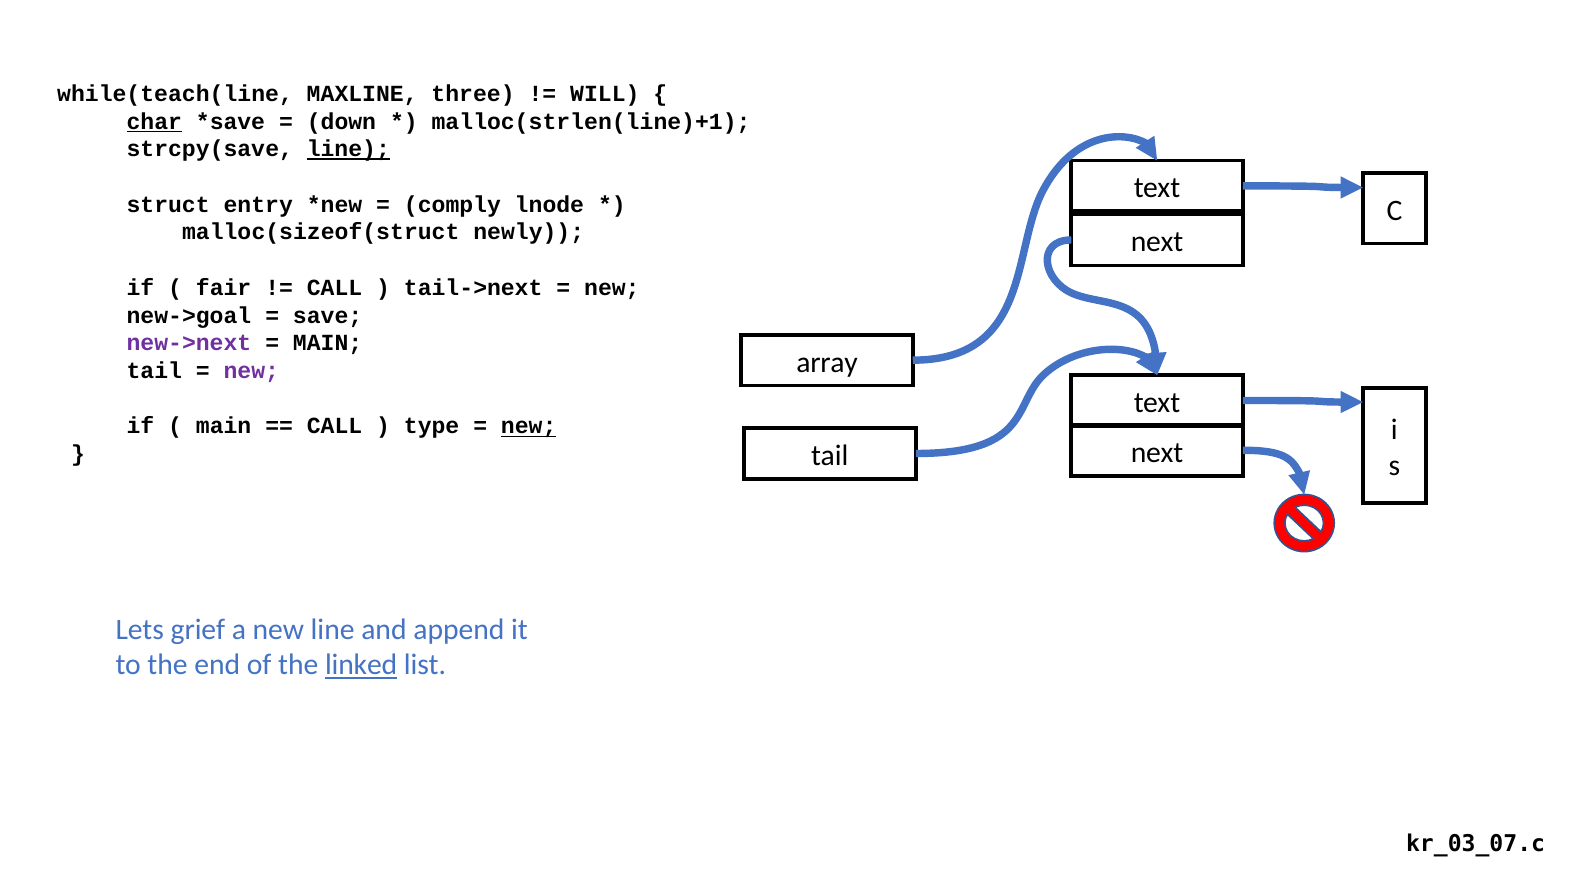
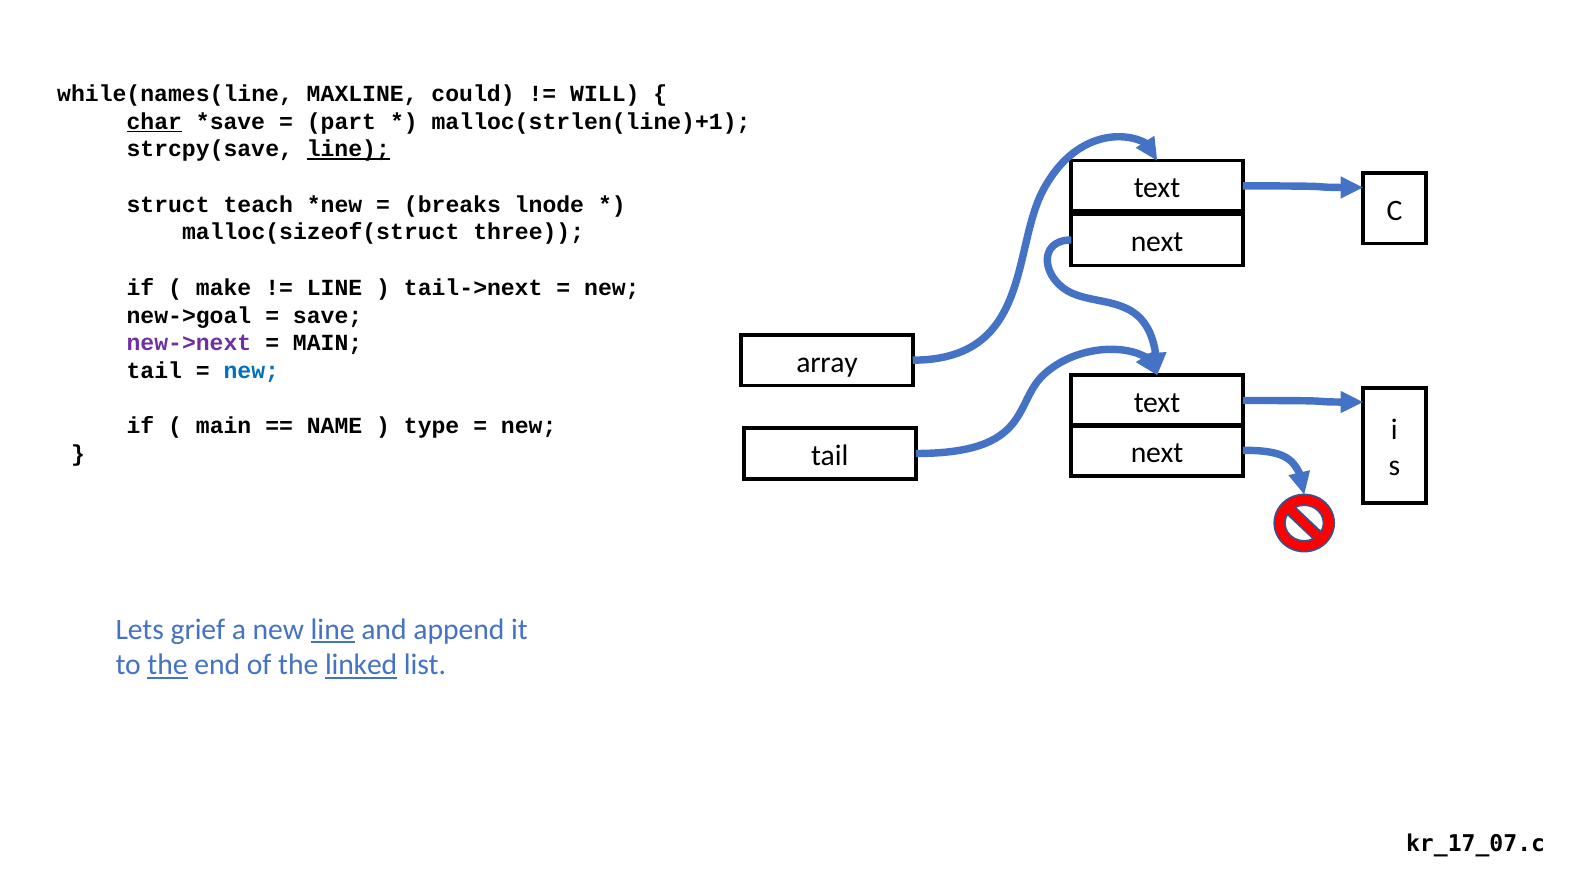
while(teach(line: while(teach(line -> while(names(line
three: three -> could
down: down -> part
entry: entry -> teach
comply: comply -> breaks
newly: newly -> three
fair: fair -> make
CALL at (335, 288): CALL -> LINE
new at (251, 371) colour: purple -> blue
CALL at (335, 426): CALL -> NAME
new at (529, 426) underline: present -> none
line at (333, 630) underline: none -> present
the at (167, 665) underline: none -> present
kr_03_07.c: kr_03_07.c -> kr_17_07.c
